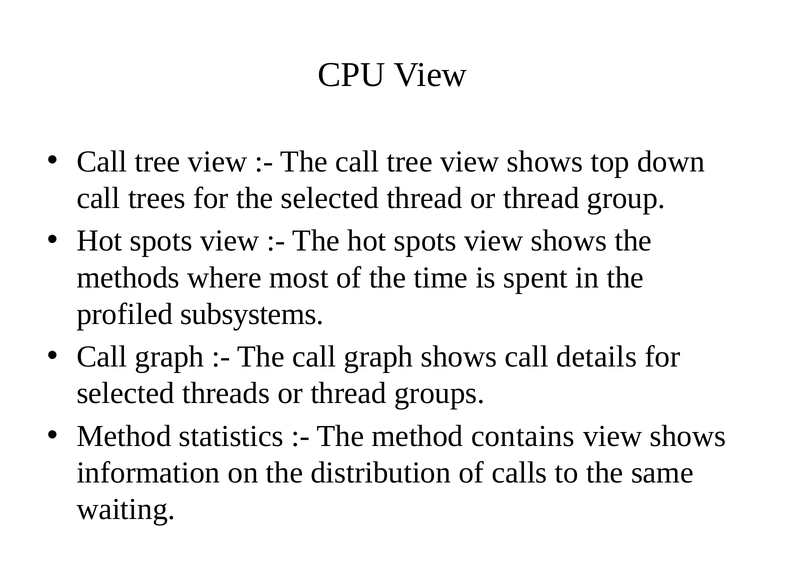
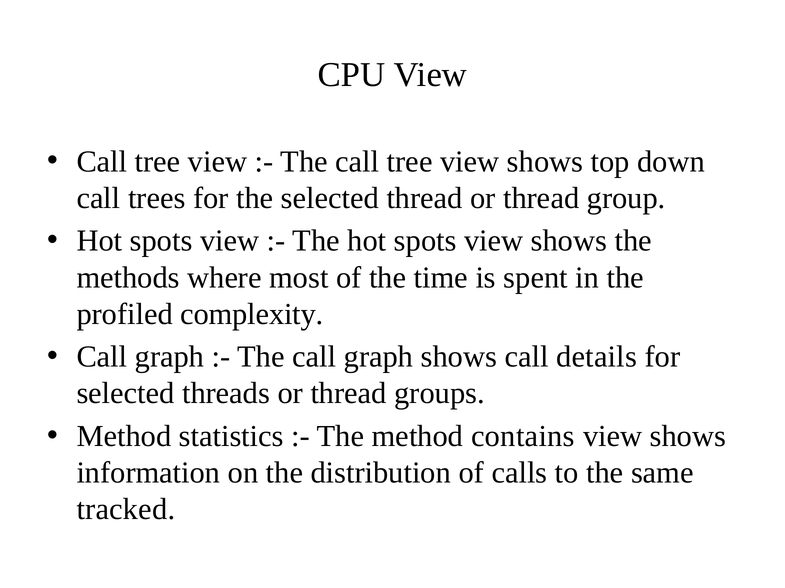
subsystems: subsystems -> complexity
waiting: waiting -> tracked
